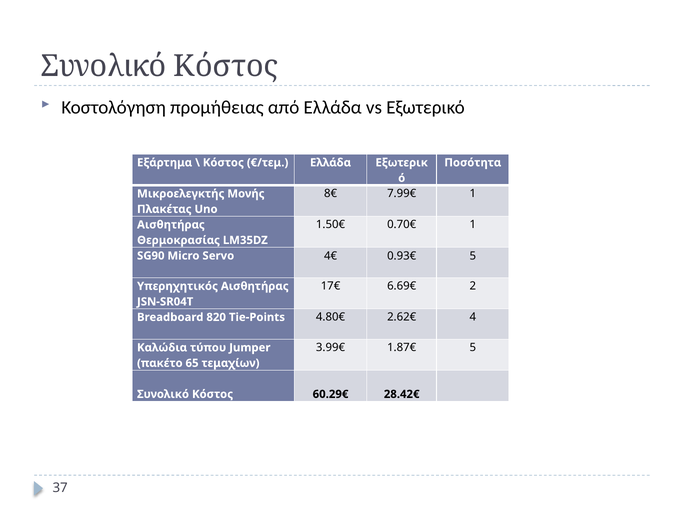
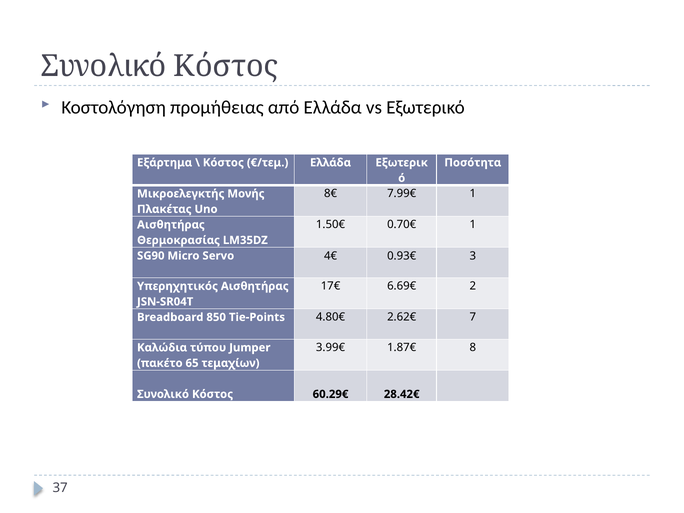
0.93€ 5: 5 -> 3
820: 820 -> 850
4: 4 -> 7
1.87€ 5: 5 -> 8
